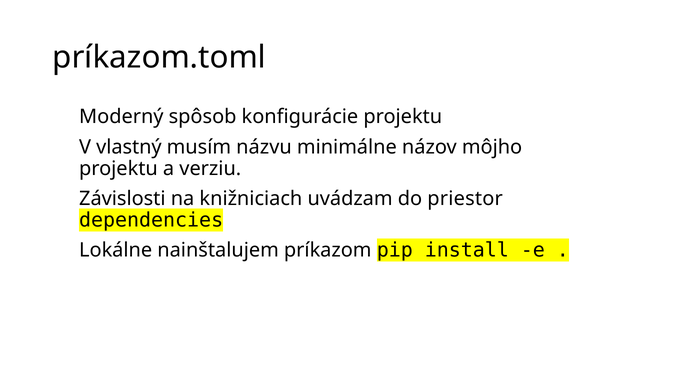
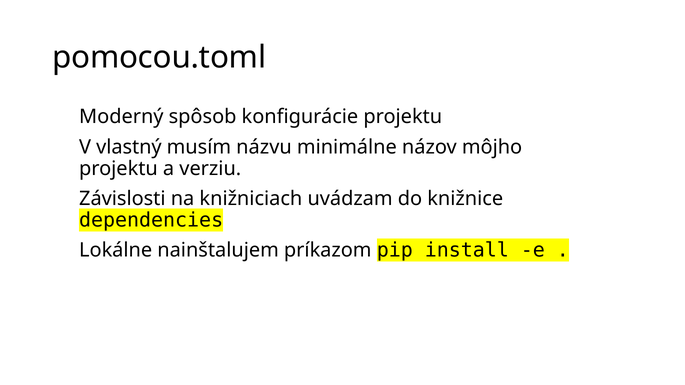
príkazom.toml: príkazom.toml -> pomocou.toml
priestor: priestor -> knižnice
